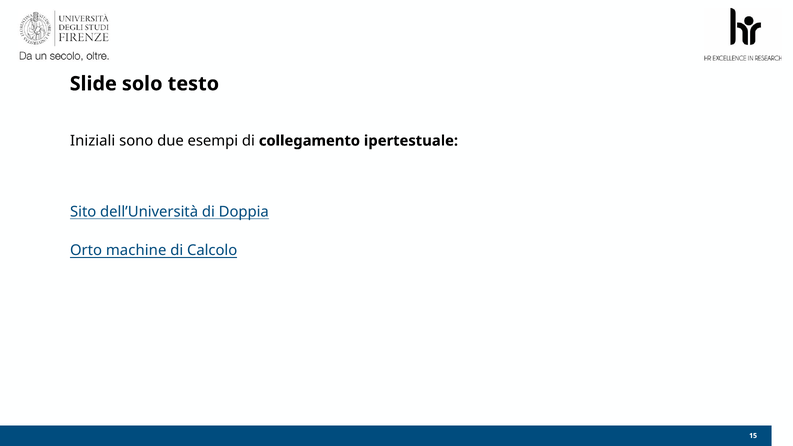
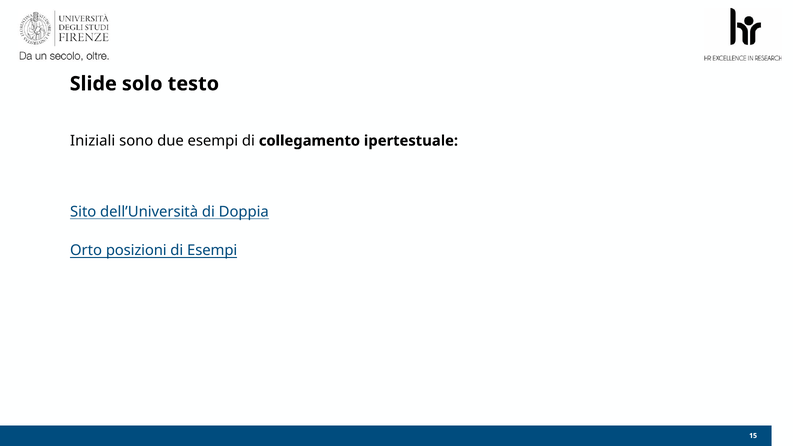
machine: machine -> posizioni
di Calcolo: Calcolo -> Esempi
